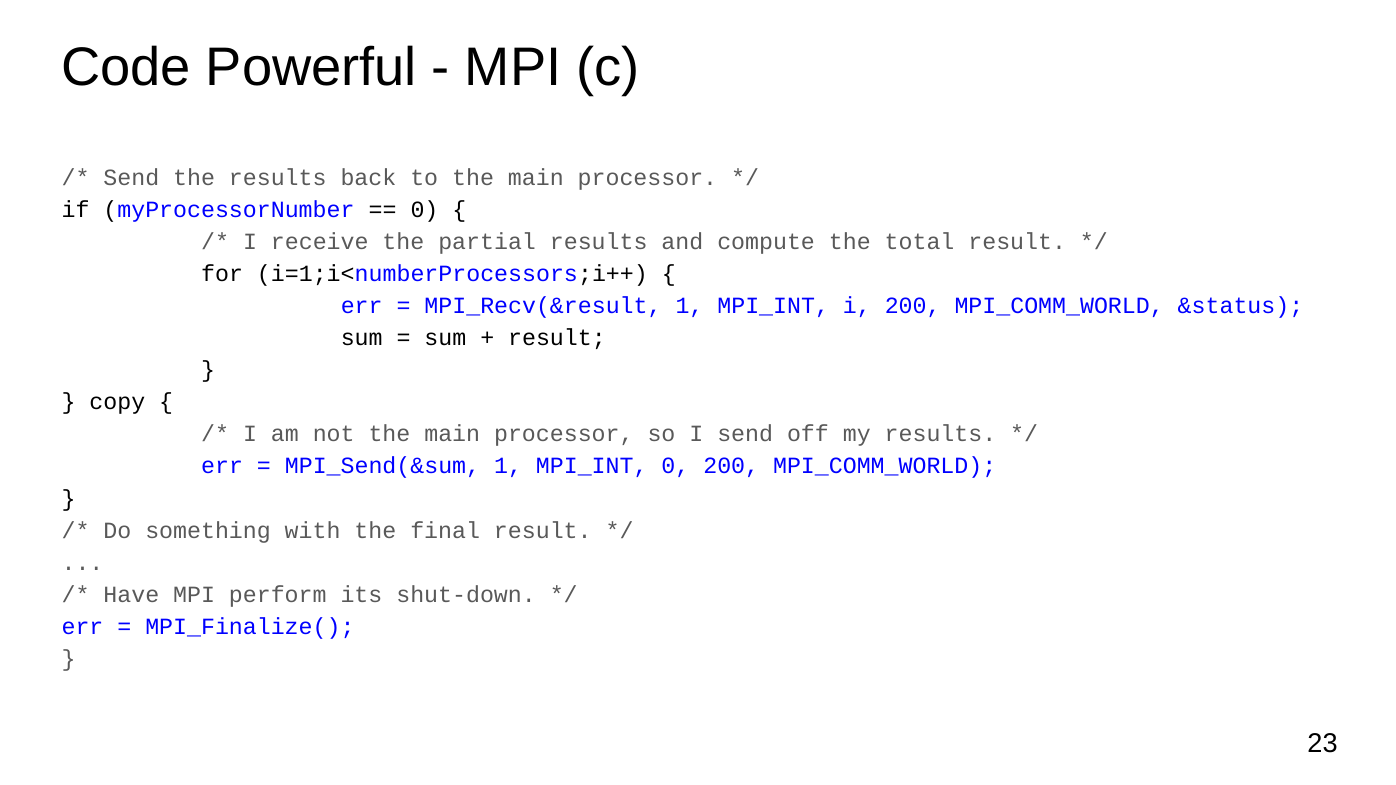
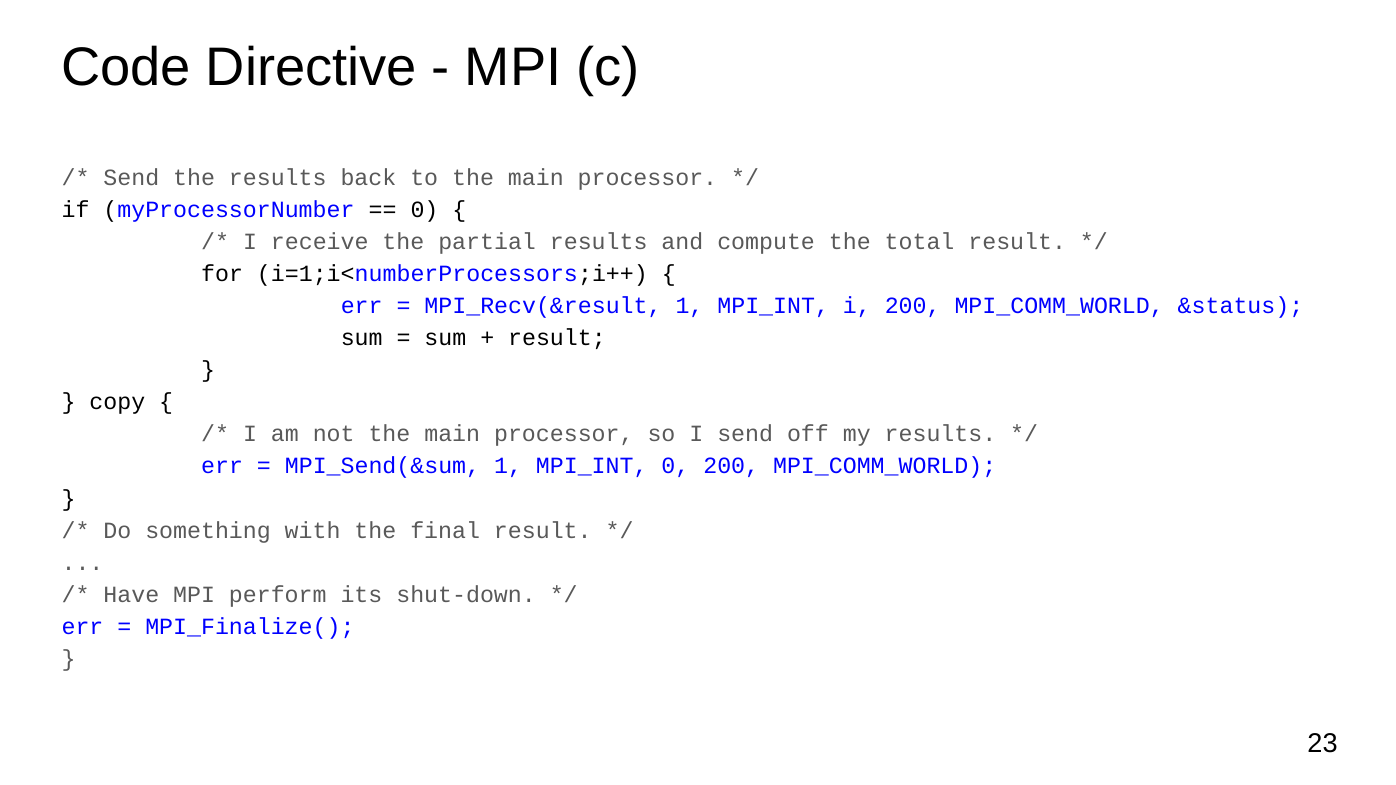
Powerful: Powerful -> Directive
